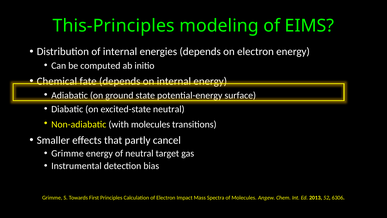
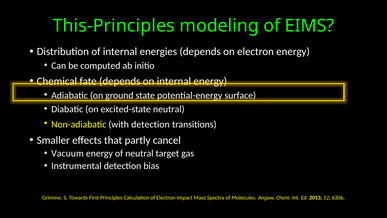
with molecules: molecules -> detection
Grimme at (67, 153): Grimme -> Vacuum
